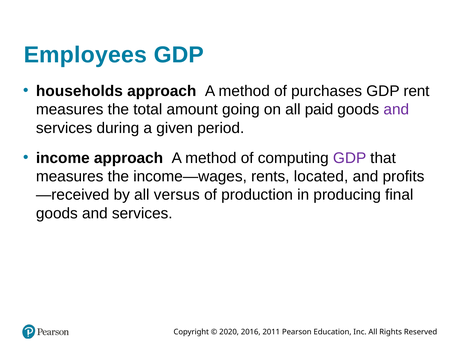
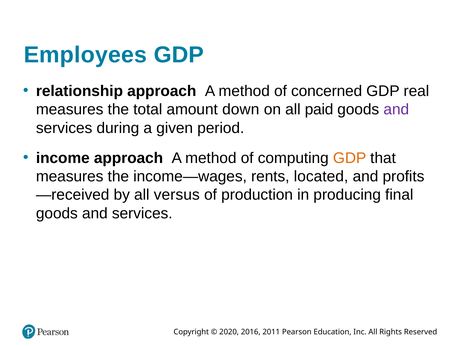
households: households -> relationship
purchases: purchases -> concerned
rent: rent -> real
going: going -> down
GDP at (350, 158) colour: purple -> orange
